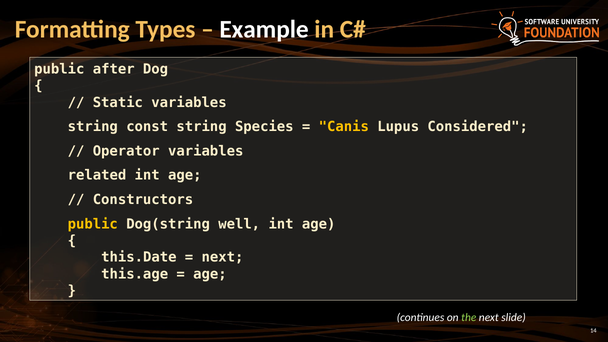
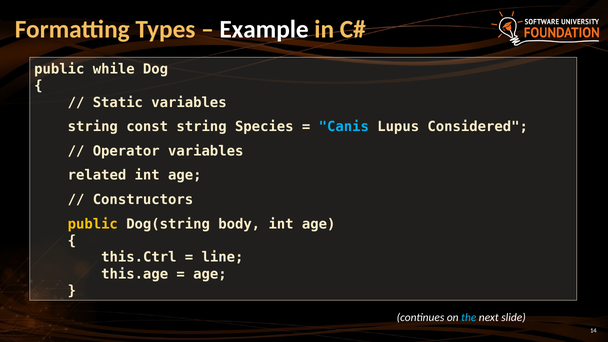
after: after -> while
Canis colour: yellow -> light blue
well: well -> body
this.Date: this.Date -> this.Ctrl
next at (223, 257): next -> line
the colour: light green -> light blue
